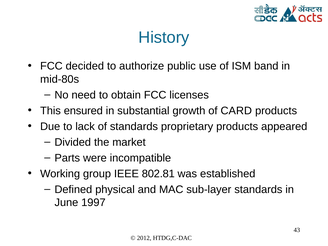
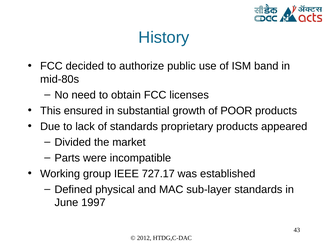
CARD: CARD -> POOR
802.81: 802.81 -> 727.17
